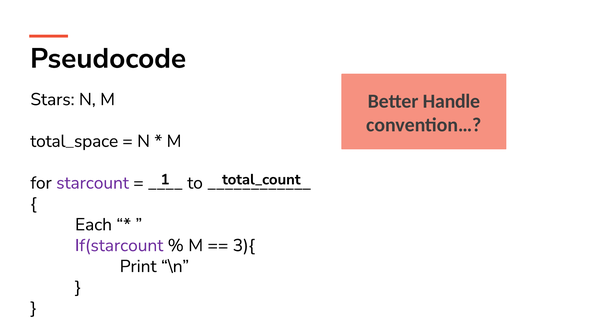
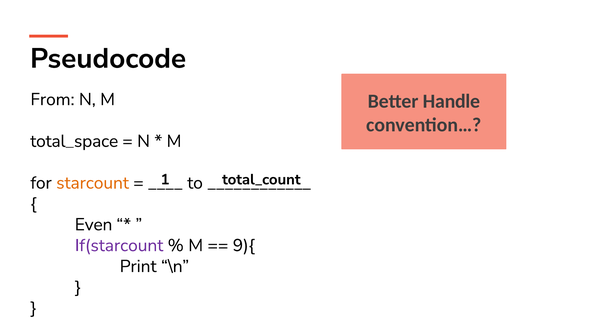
Stars: Stars -> From
starcount colour: purple -> orange
Each: Each -> Even
3){: 3){ -> 9){
